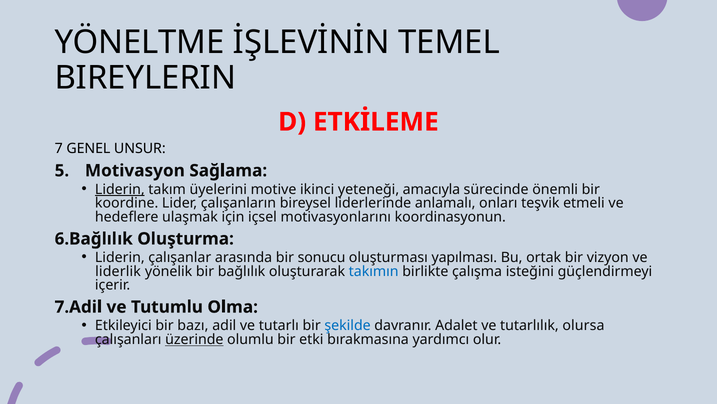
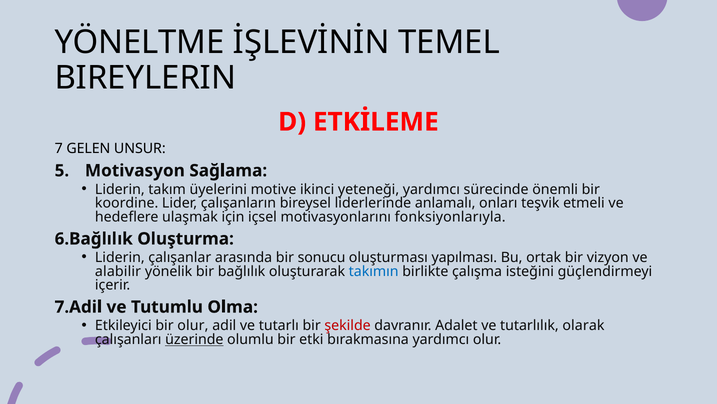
GENEL: GENEL -> GELEN
Liderin at (120, 189) underline: present -> none
yeteneği amacıyla: amacıyla -> yardımcı
koordinasyonun: koordinasyonun -> fonksiyonlarıyla
liderlik: liderlik -> alabilir
bir bazı: bazı -> olur
şekilde colour: blue -> red
olursa: olursa -> olarak
